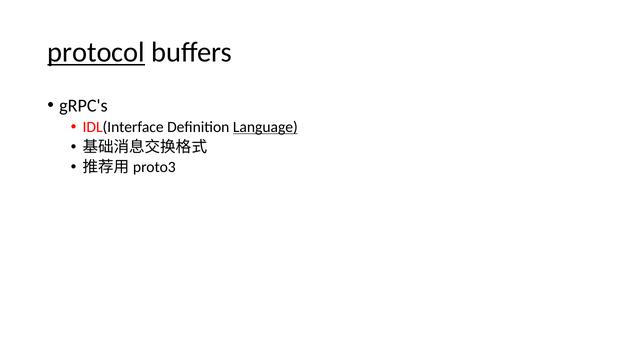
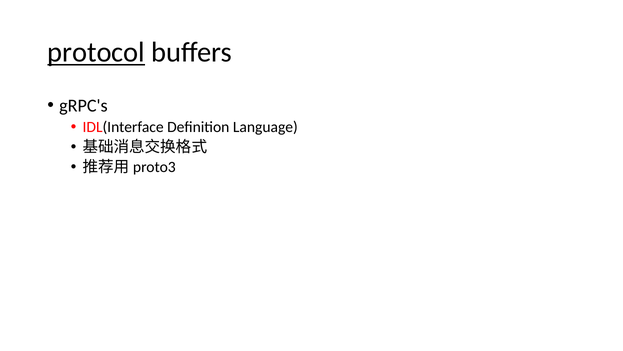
Language underline: present -> none
